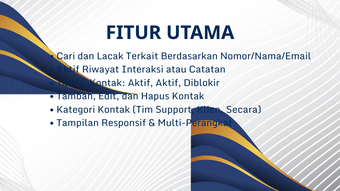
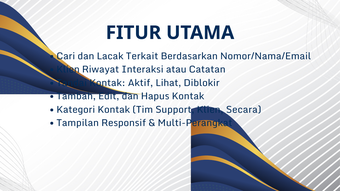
Aktif at (68, 70): Aktif -> Klien
Aktif Aktif: Aktif -> Lihat
